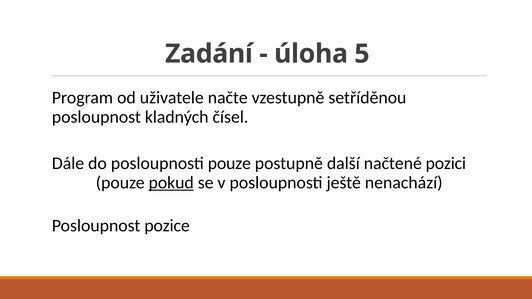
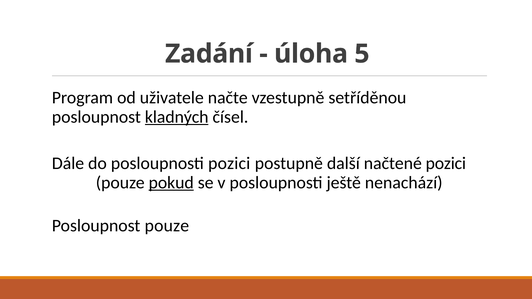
kladných underline: none -> present
posloupnosti pouze: pouze -> pozici
Posloupnost pozice: pozice -> pouze
